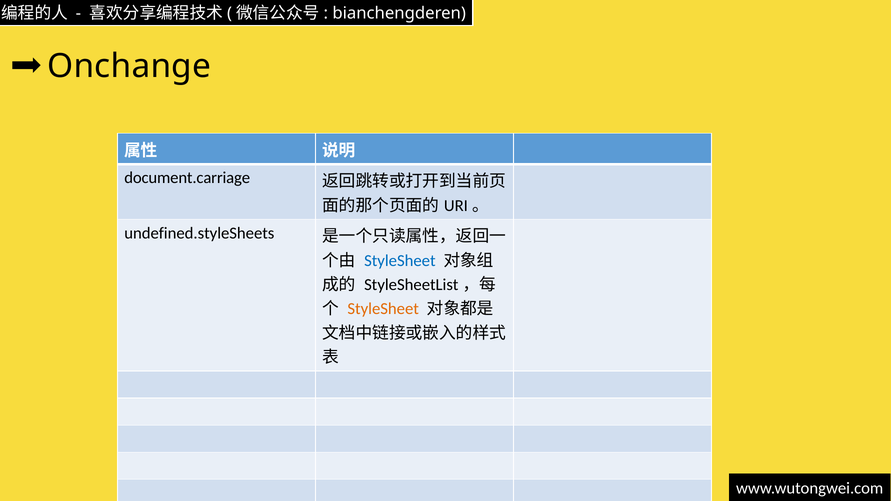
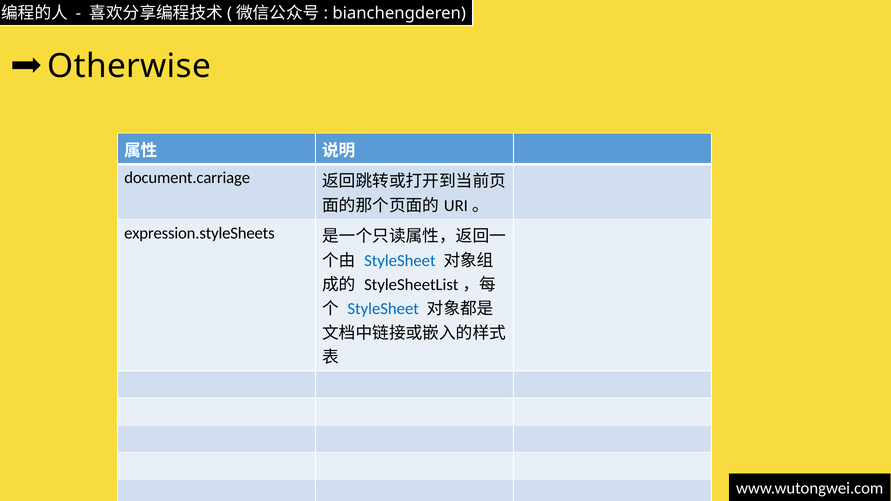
Onchange: Onchange -> Otherwise
undefined.styleSheets: undefined.styleSheets -> expression.styleSheets
StyleSheet at (383, 309) colour: orange -> blue
